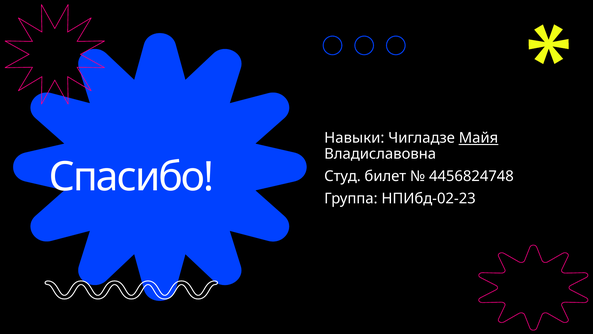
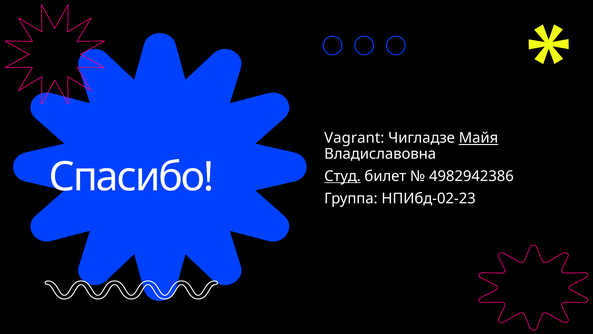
Навыки: Навыки -> Vagrant
Студ underline: none -> present
4456824748: 4456824748 -> 4982942386
